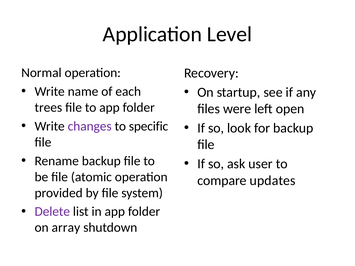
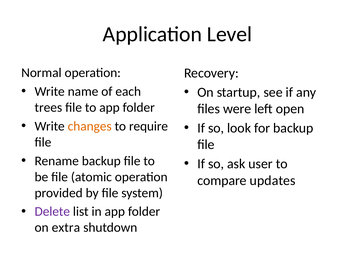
changes colour: purple -> orange
specific: specific -> require
array: array -> extra
